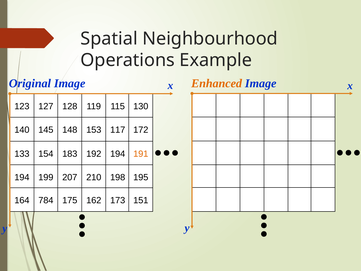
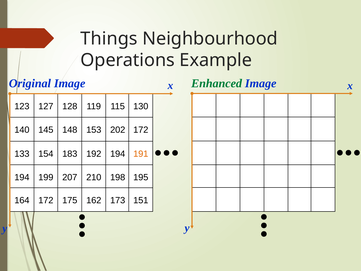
Spatial: Spatial -> Things
Enhanced colour: orange -> green
117: 117 -> 202
164 784: 784 -> 172
